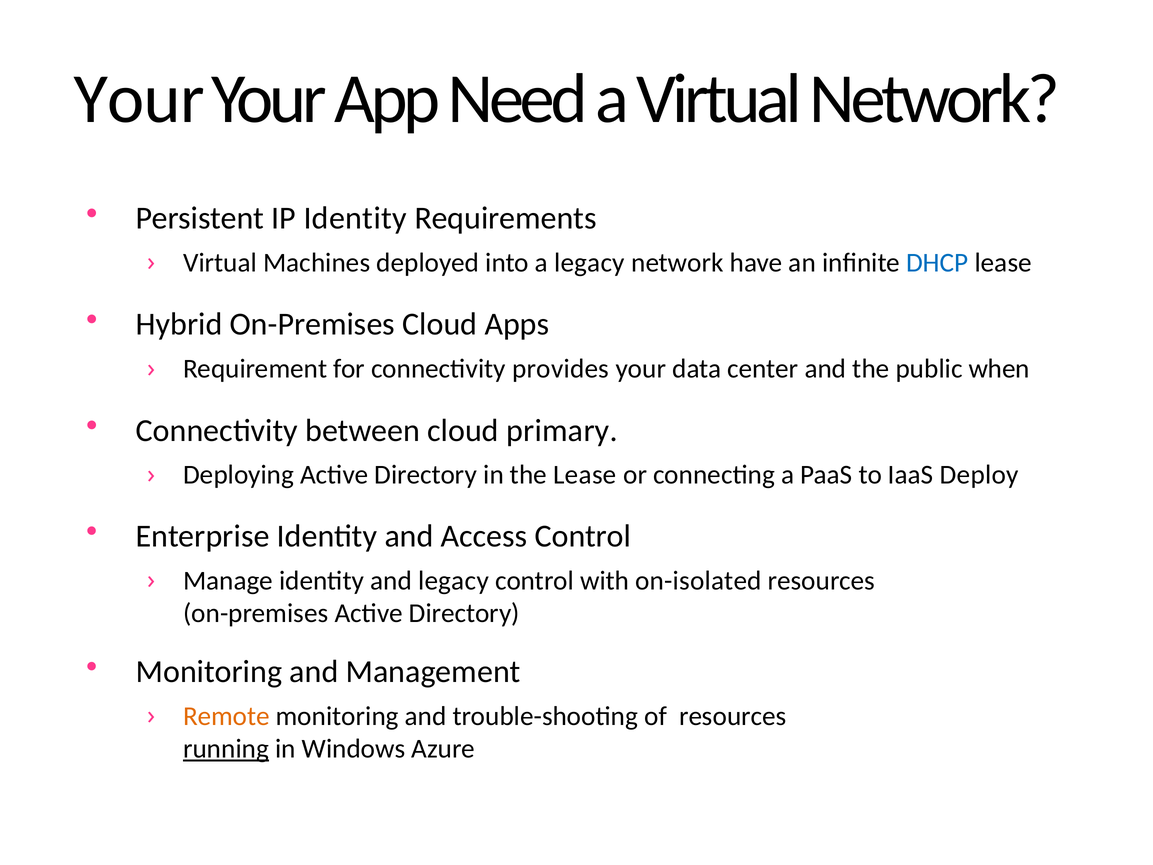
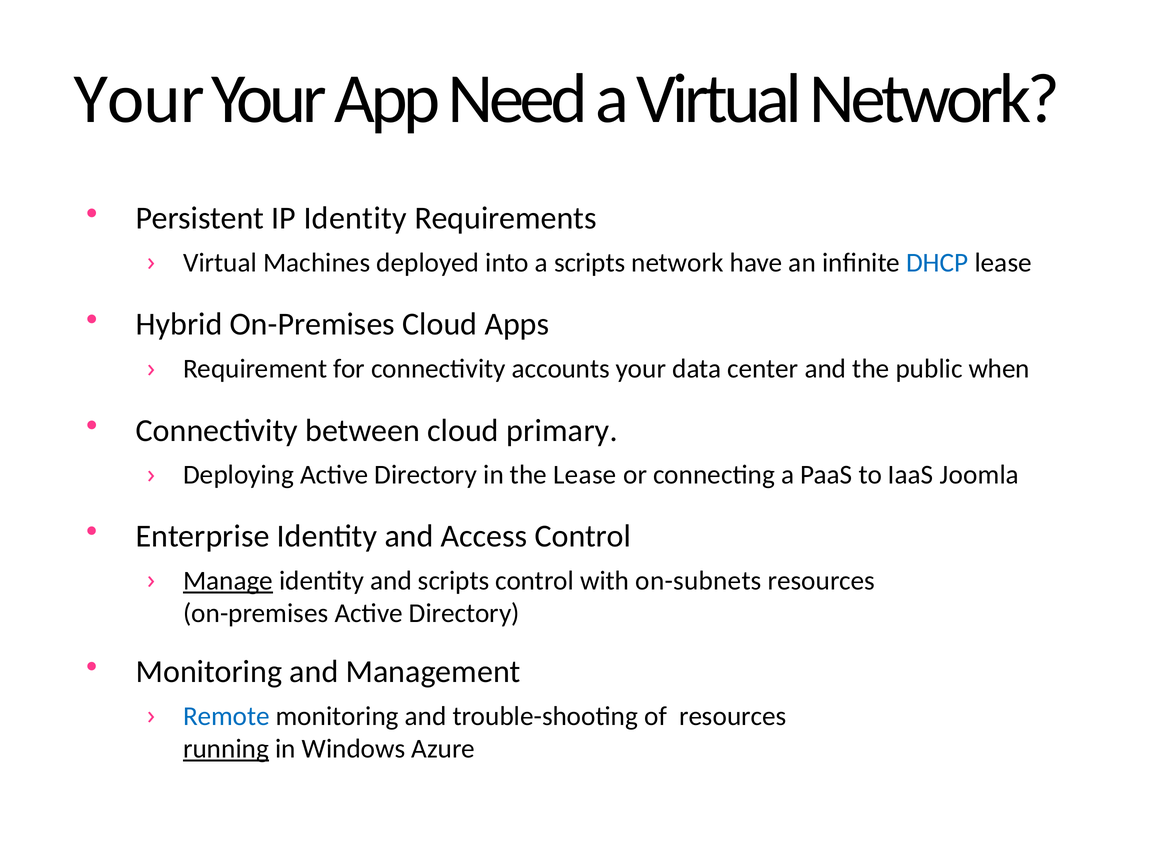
a legacy: legacy -> scripts
provides: provides -> accounts
Deploy: Deploy -> Joomla
Manage underline: none -> present
and legacy: legacy -> scripts
on-isolated: on-isolated -> on-subnets
Remote colour: orange -> blue
